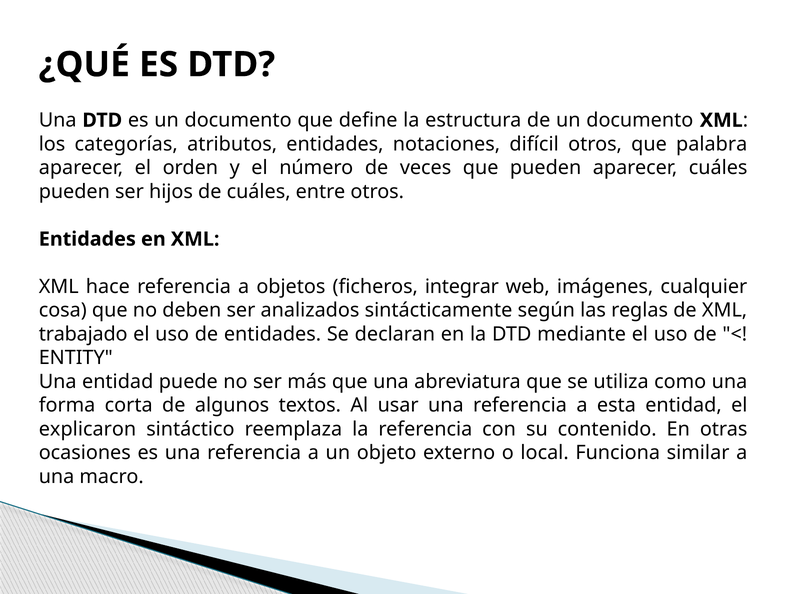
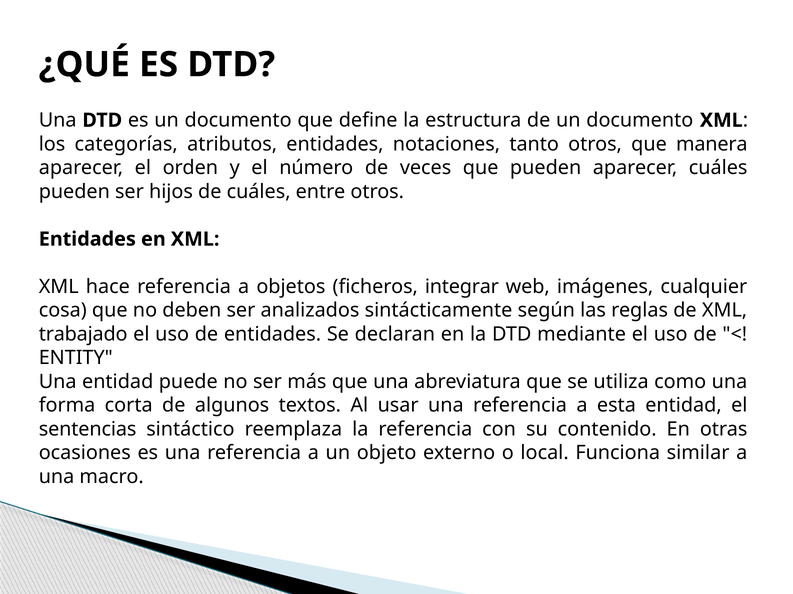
difícil: difícil -> tanto
palabra: palabra -> manera
explicaron: explicaron -> sentencias
